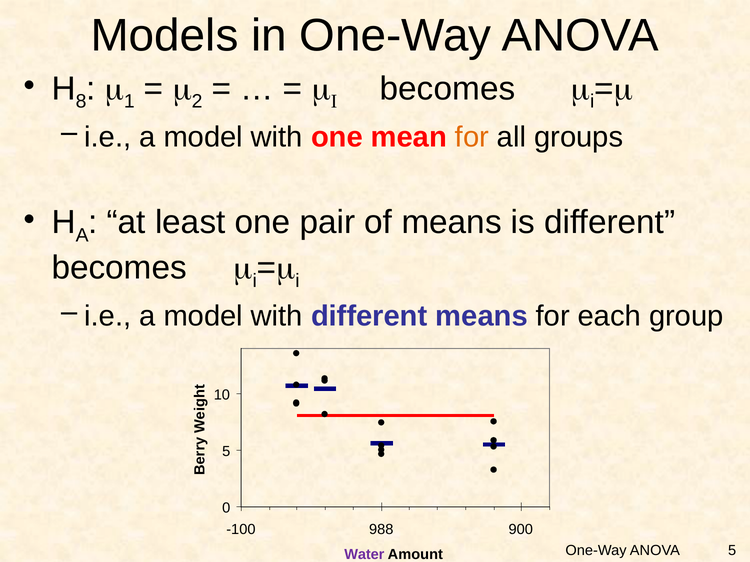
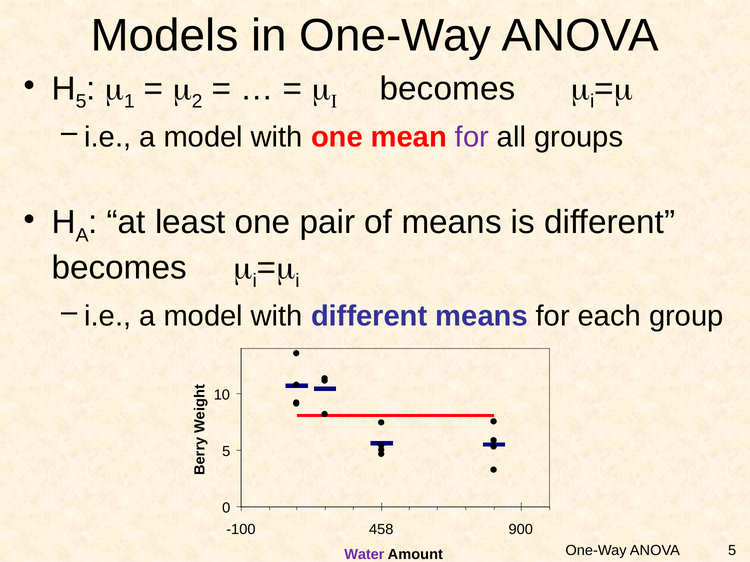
8 at (81, 102): 8 -> 5
for at (472, 137) colour: orange -> purple
988: 988 -> 458
